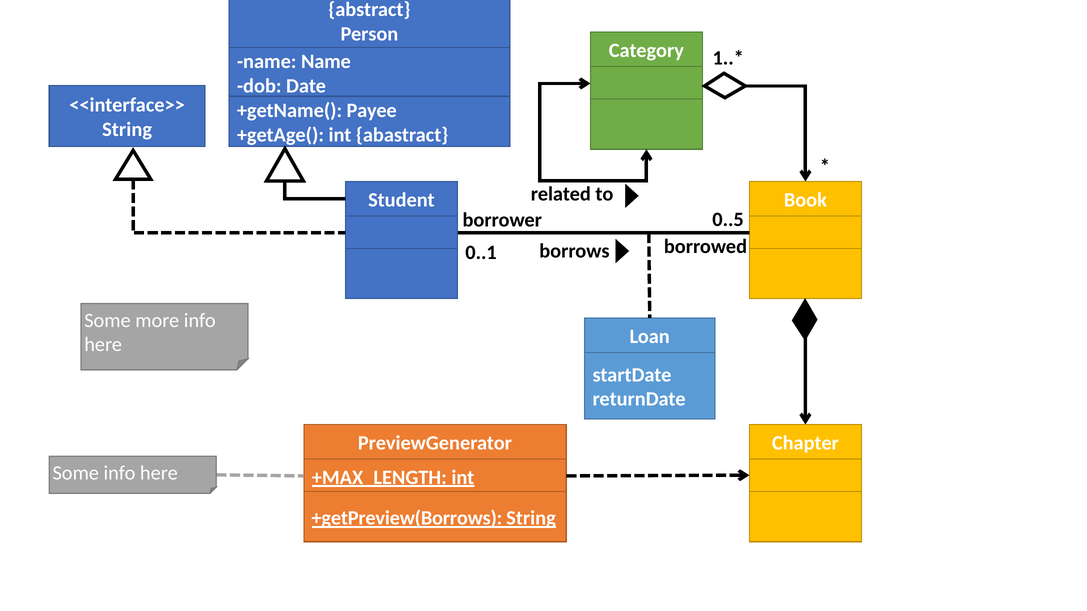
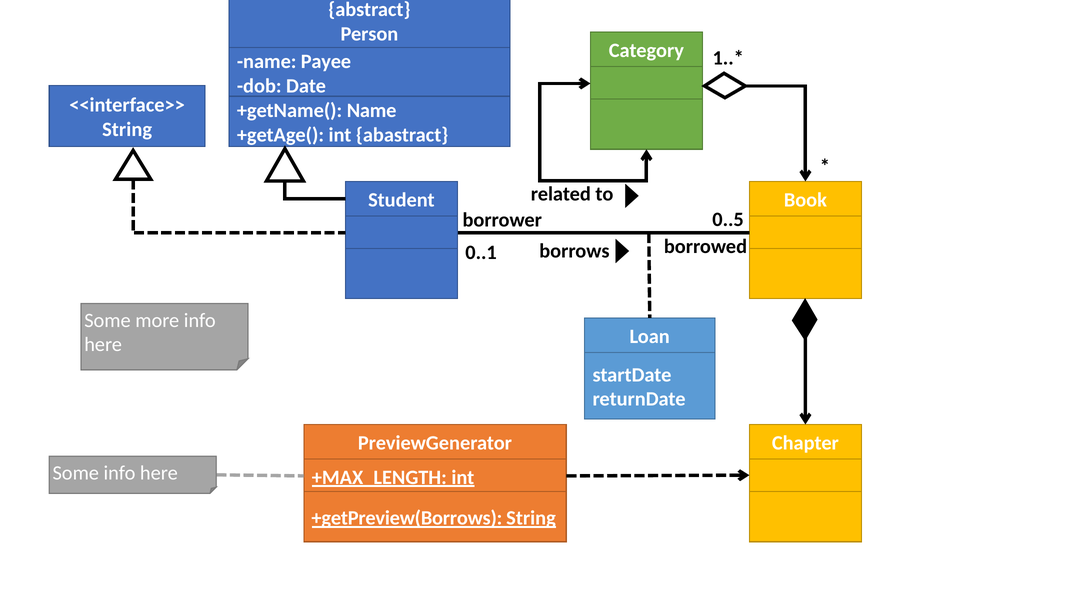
name Name: Name -> Payee
+getName( Payee: Payee -> Name
